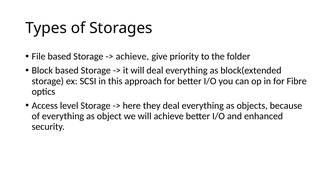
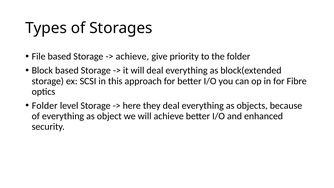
Access at (45, 106): Access -> Folder
